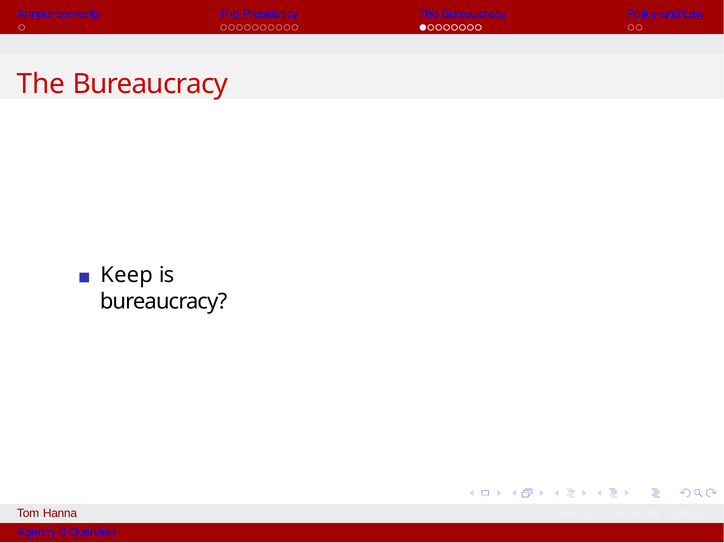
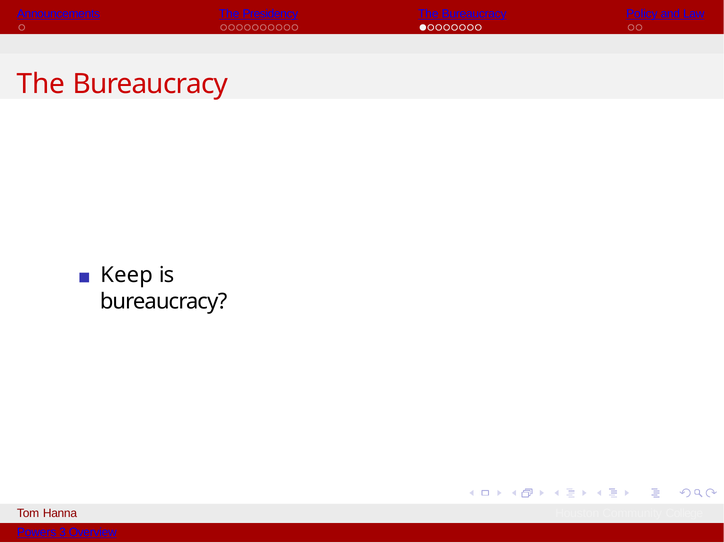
Agency: Agency -> Powers
